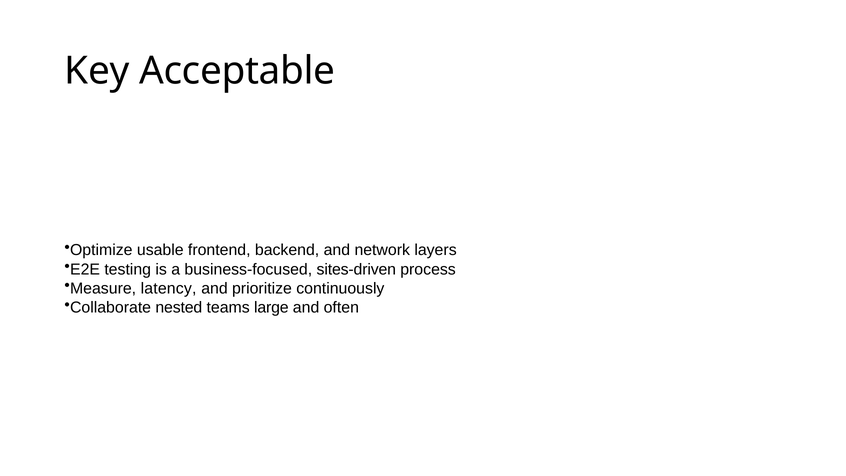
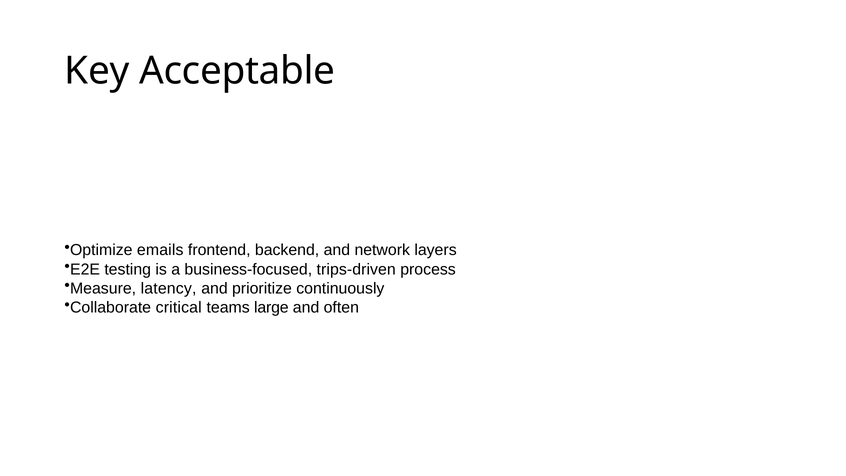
usable: usable -> emails
sites-driven: sites-driven -> trips-driven
nested: nested -> critical
